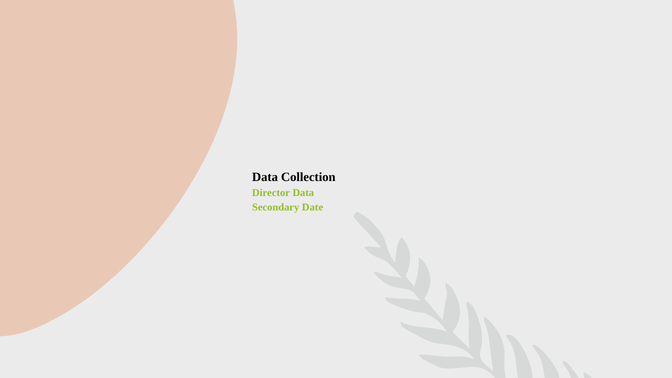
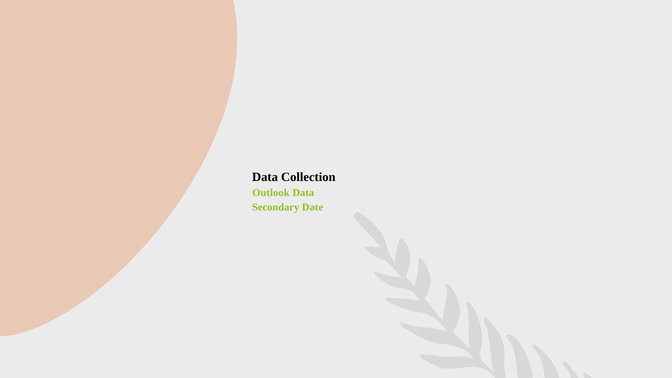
Director: Director -> Outlook
